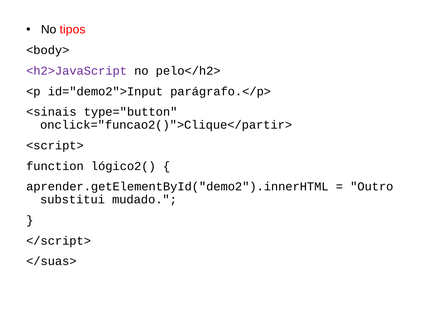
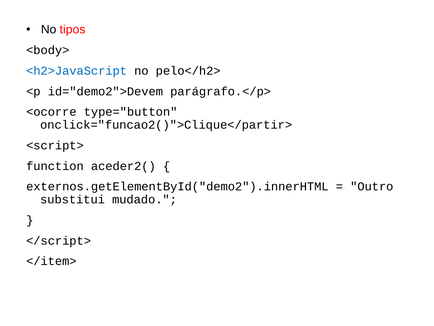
<h2>JavaScript colour: purple -> blue
id="demo2">Input: id="demo2">Input -> id="demo2">Devem
<sinais: <sinais -> <ocorre
lógico2(: lógico2( -> aceder2(
aprender.getElementById("demo2").innerHTML: aprender.getElementById("demo2").innerHTML -> externos.getElementById("demo2").innerHTML
</suas>: </suas> -> </item>
